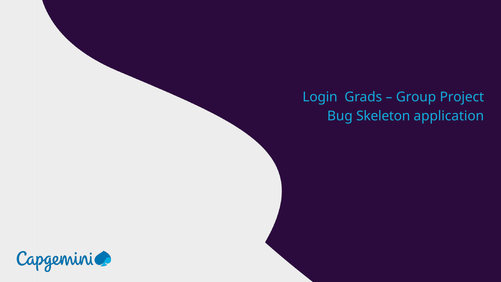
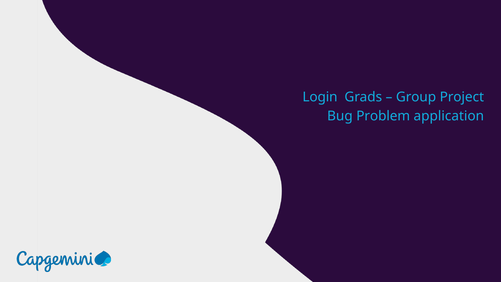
Skeleton: Skeleton -> Problem
